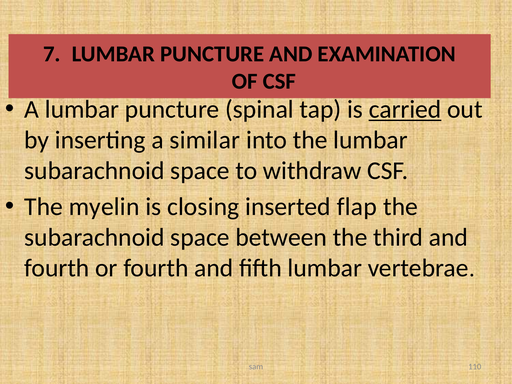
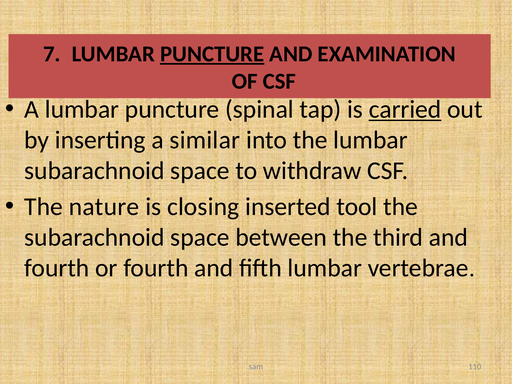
PUNCTURE at (212, 54) underline: none -> present
myelin: myelin -> nature
flap: flap -> tool
